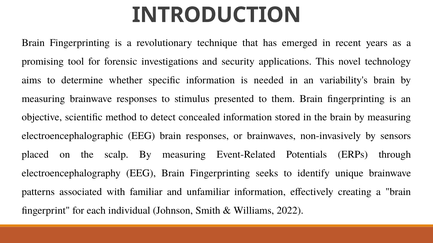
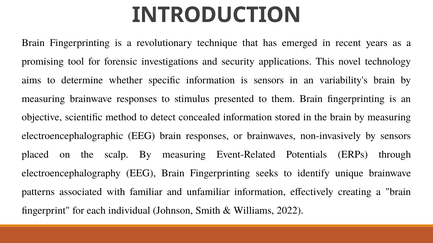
is needed: needed -> sensors
